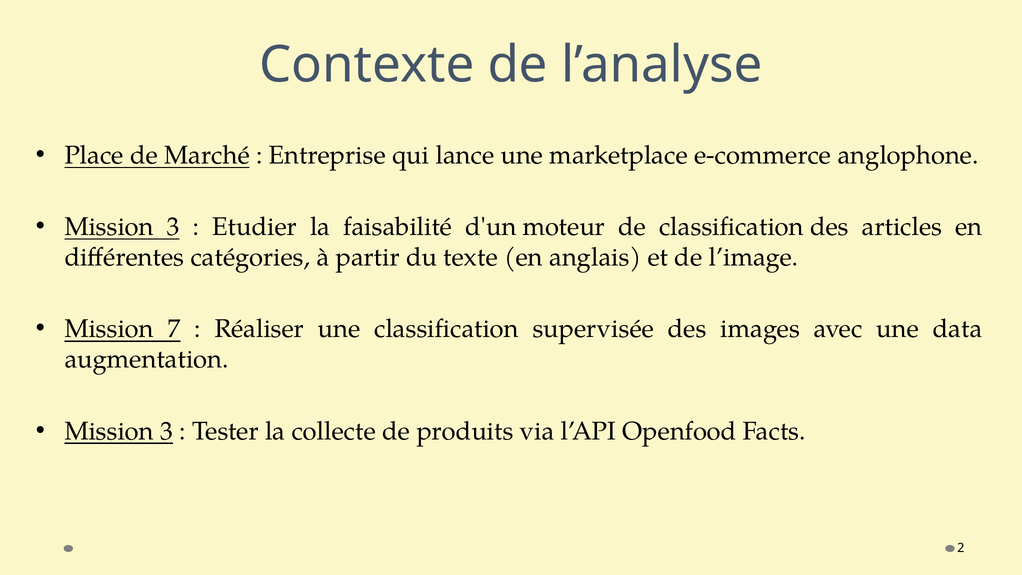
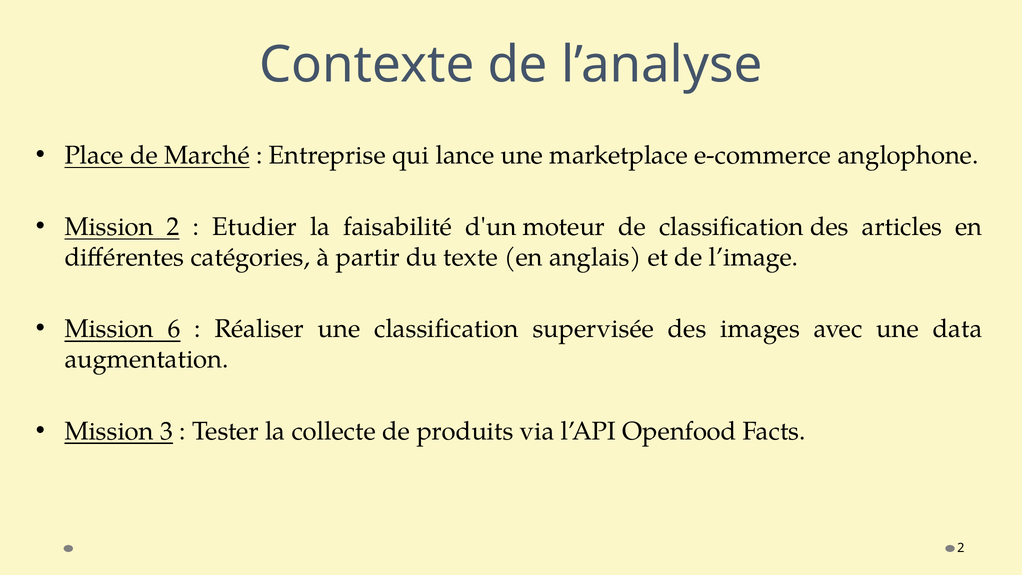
3 at (173, 227): 3 -> 2
7: 7 -> 6
